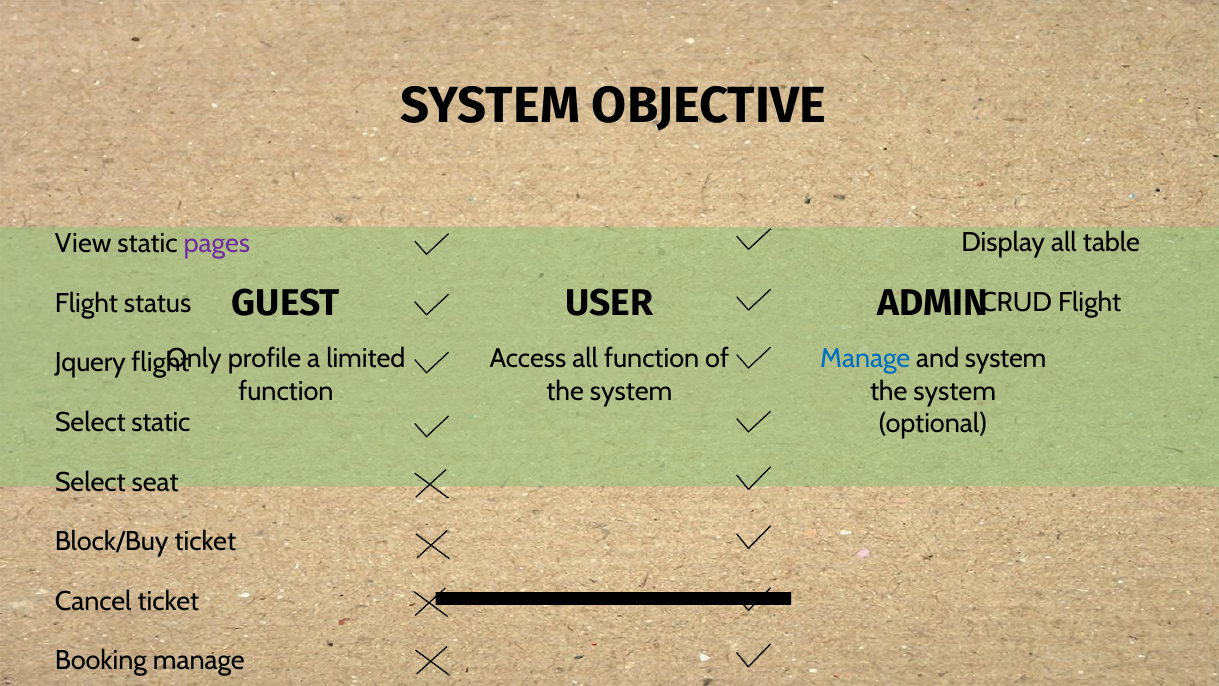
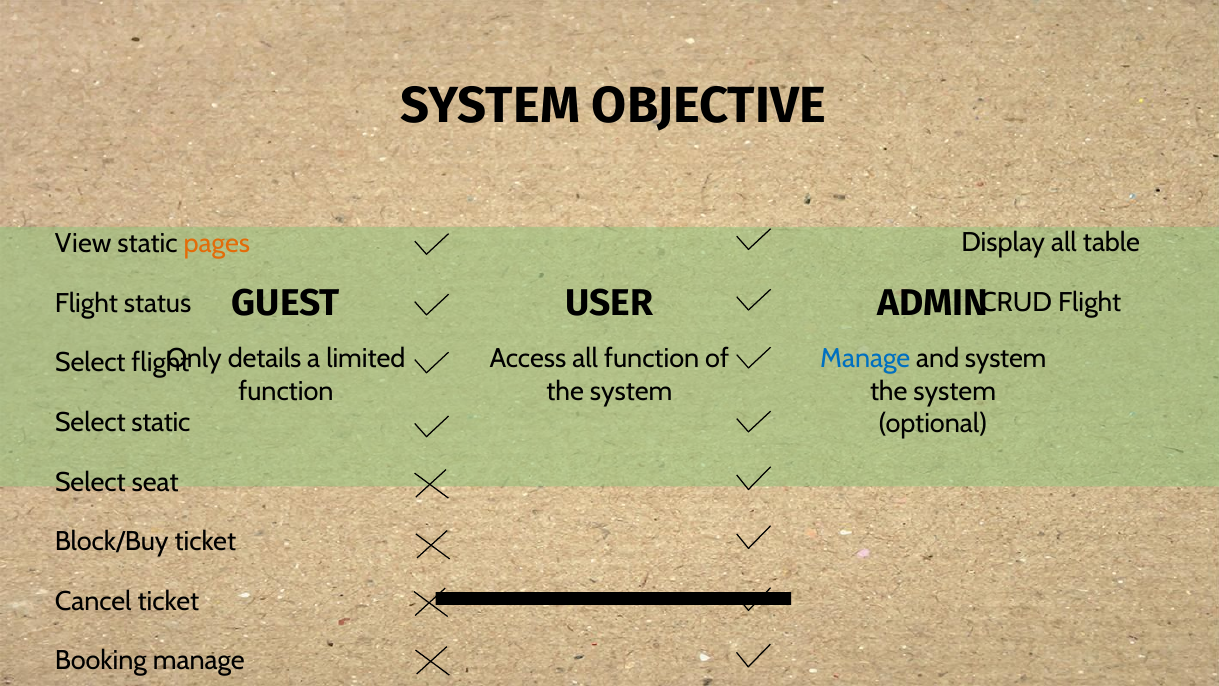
pages colour: purple -> orange
profile: profile -> details
Jquery at (90, 363): Jquery -> Select
